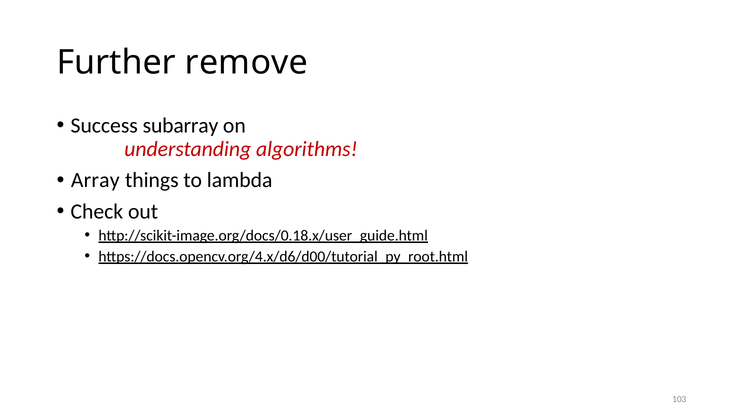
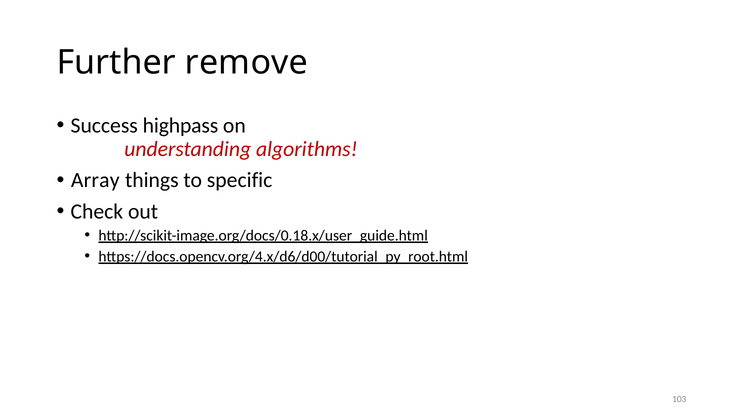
subarray: subarray -> highpass
lambda: lambda -> specific
